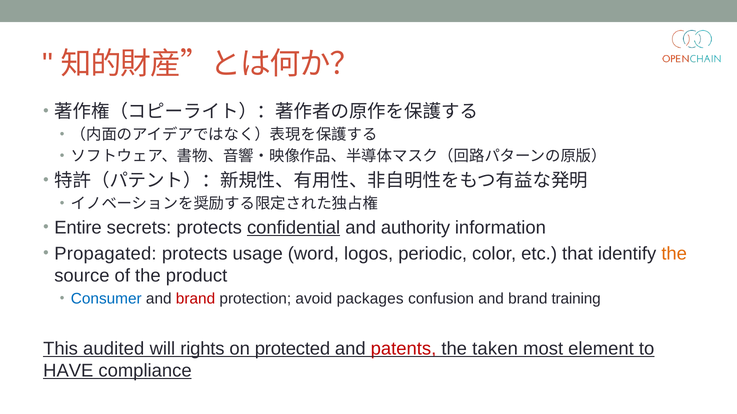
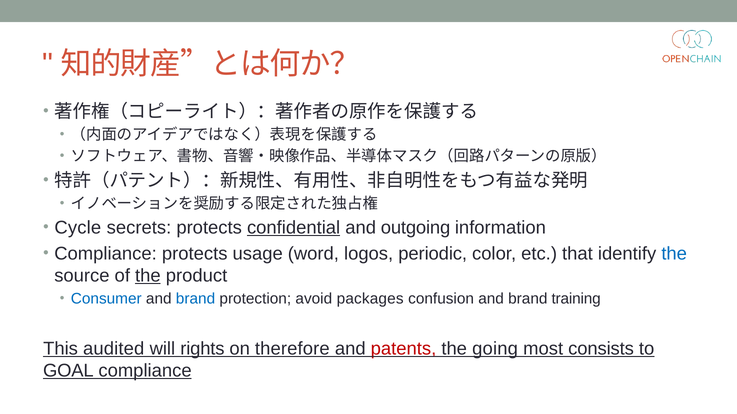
Entire: Entire -> Cycle
authority: authority -> outgoing
Propagated at (105, 254): Propagated -> Compliance
the at (674, 254) colour: orange -> blue
the at (148, 276) underline: none -> present
brand at (196, 299) colour: red -> blue
protected: protected -> therefore
taken: taken -> going
element: element -> consists
HAVE: HAVE -> GOAL
